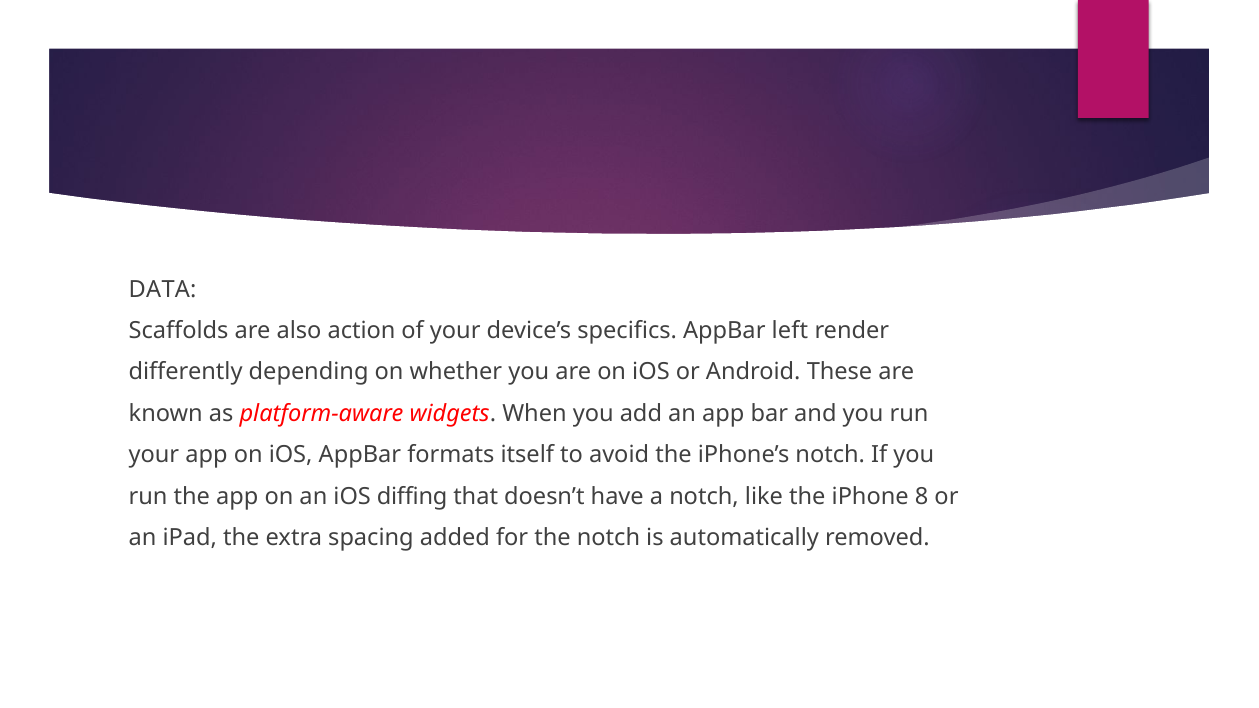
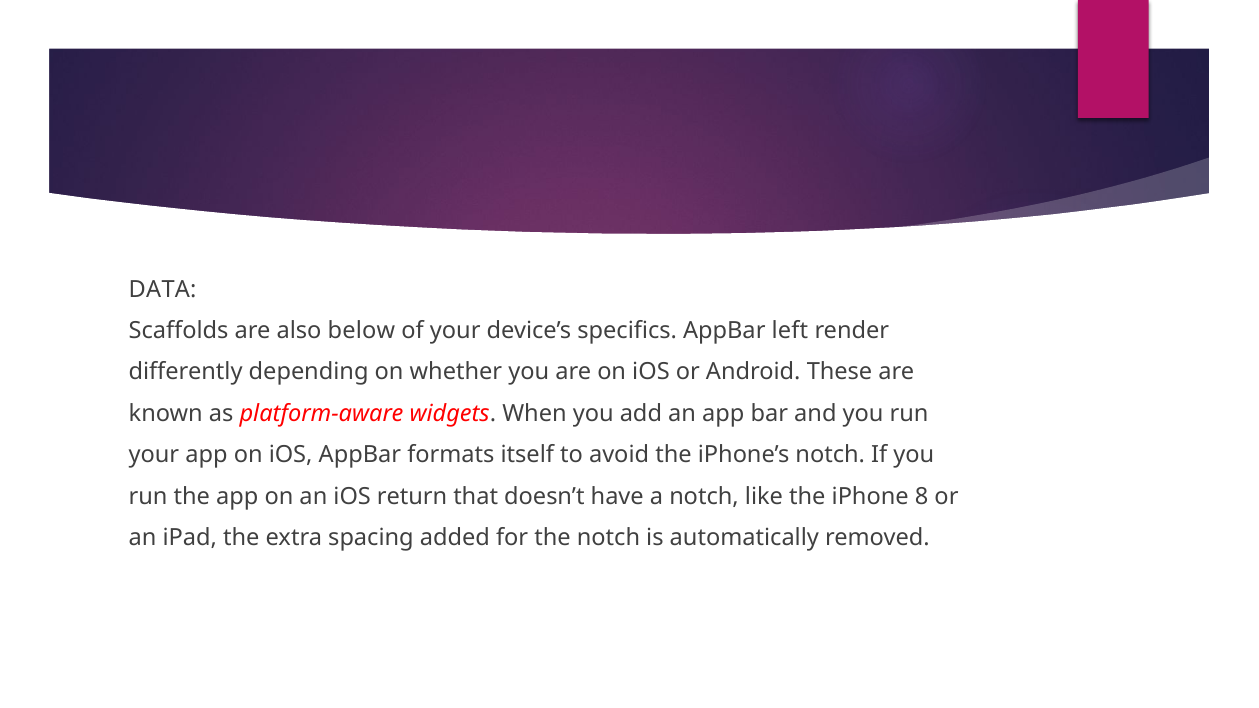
action: action -> below
diffing: diffing -> return
